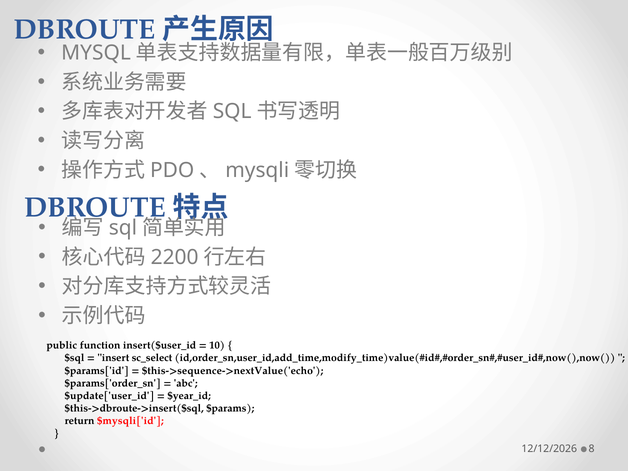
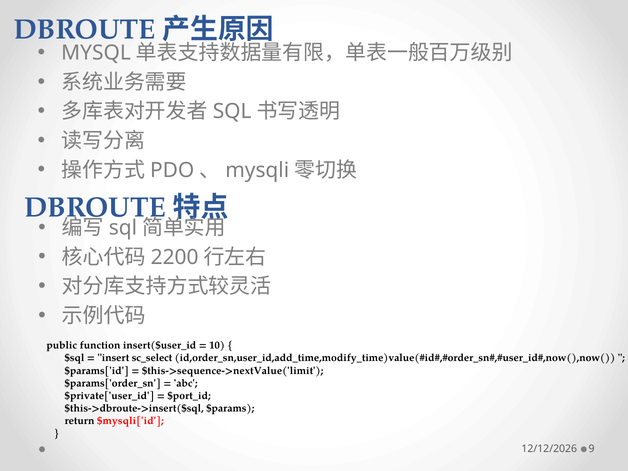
$this->sequence->nextValue('echo: $this->sequence->nextValue('echo -> $this->sequence->nextValue('limit
$update['user_id: $update['user_id -> $private['user_id
$year_id: $year_id -> $port_id
8: 8 -> 9
